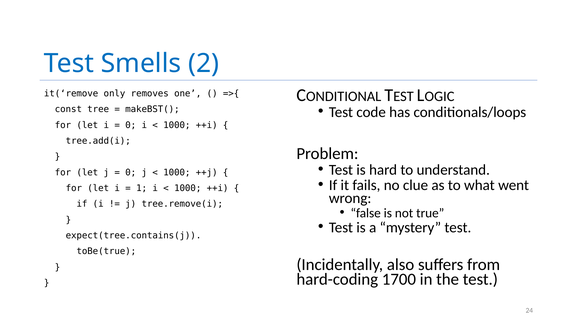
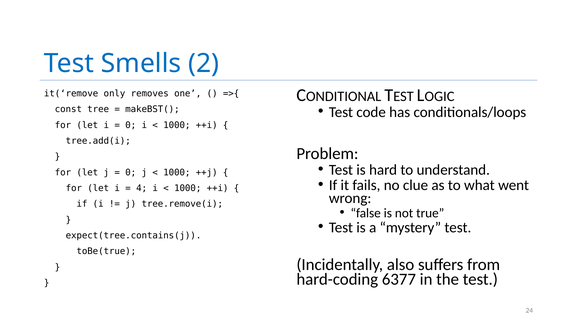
1: 1 -> 4
1700: 1700 -> 6377
